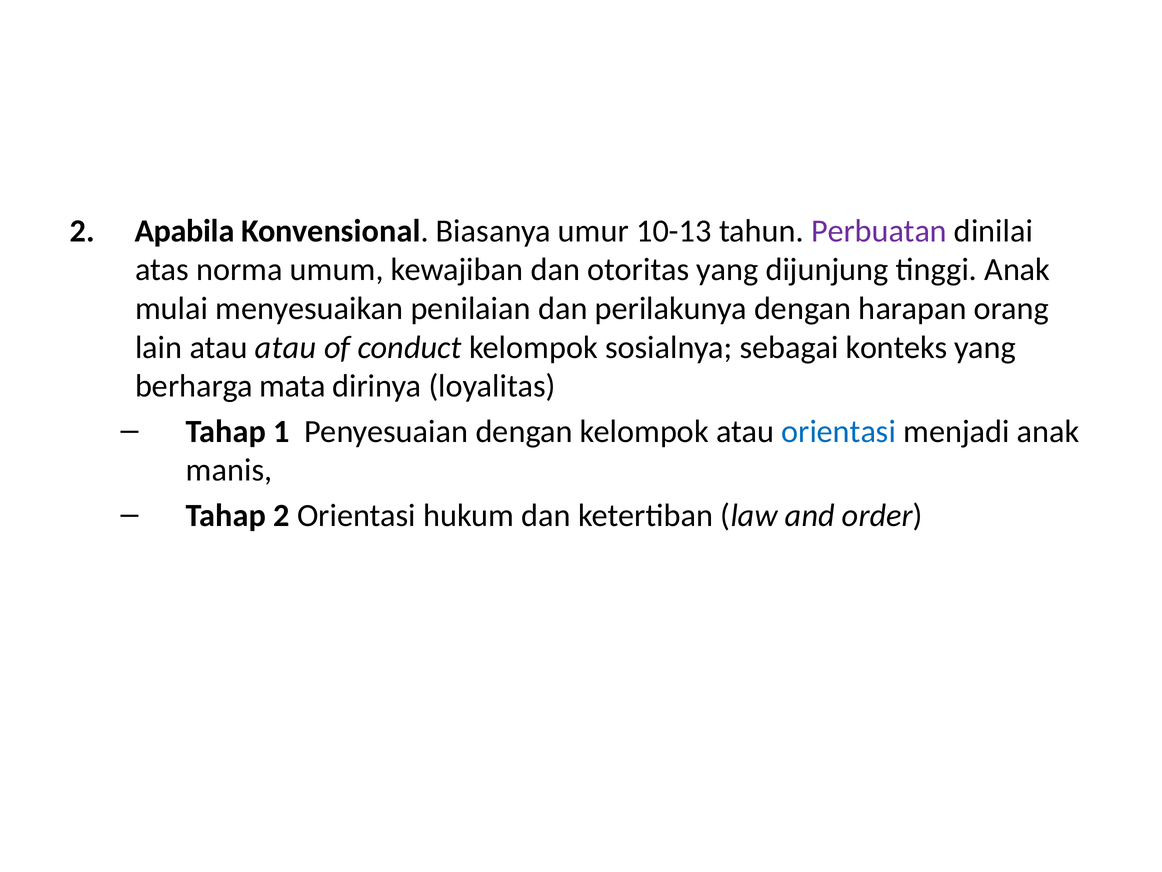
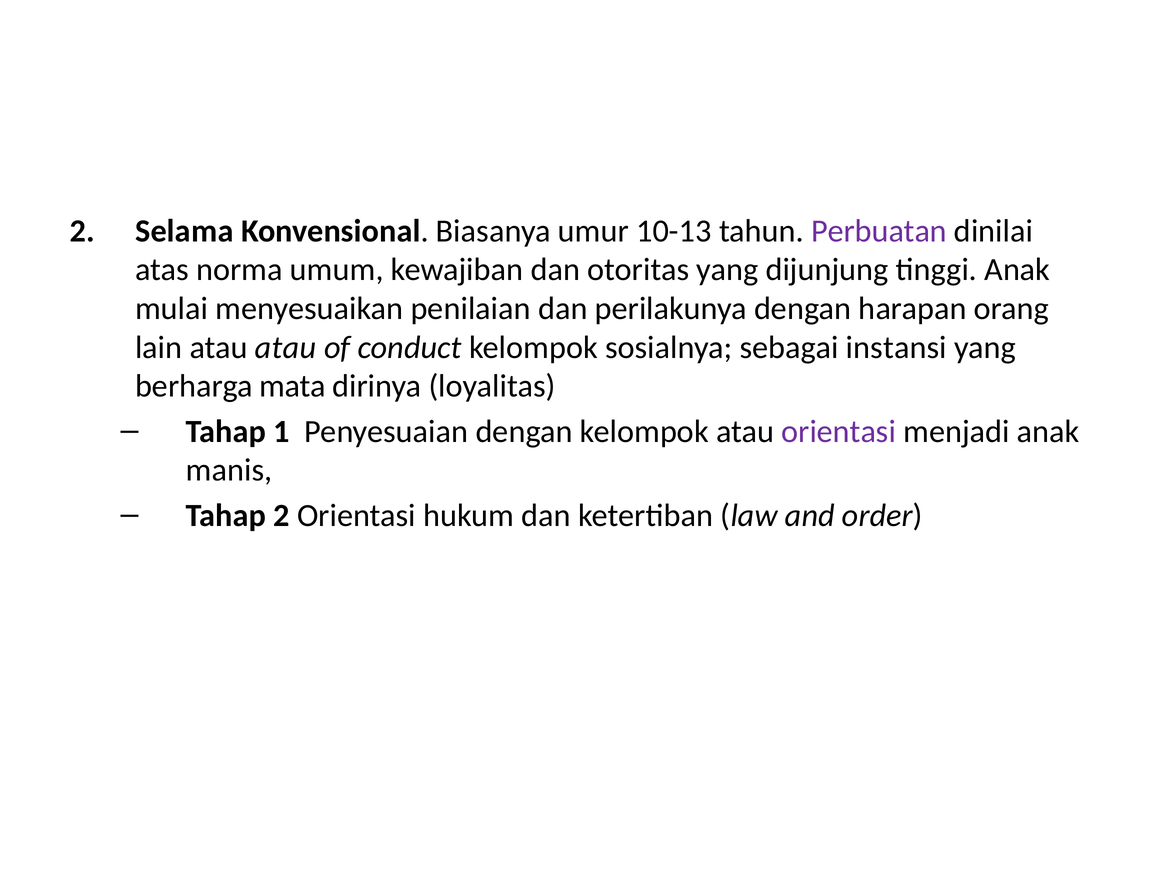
Apabila: Apabila -> Selama
konteks: konteks -> instansi
orientasi at (839, 431) colour: blue -> purple
